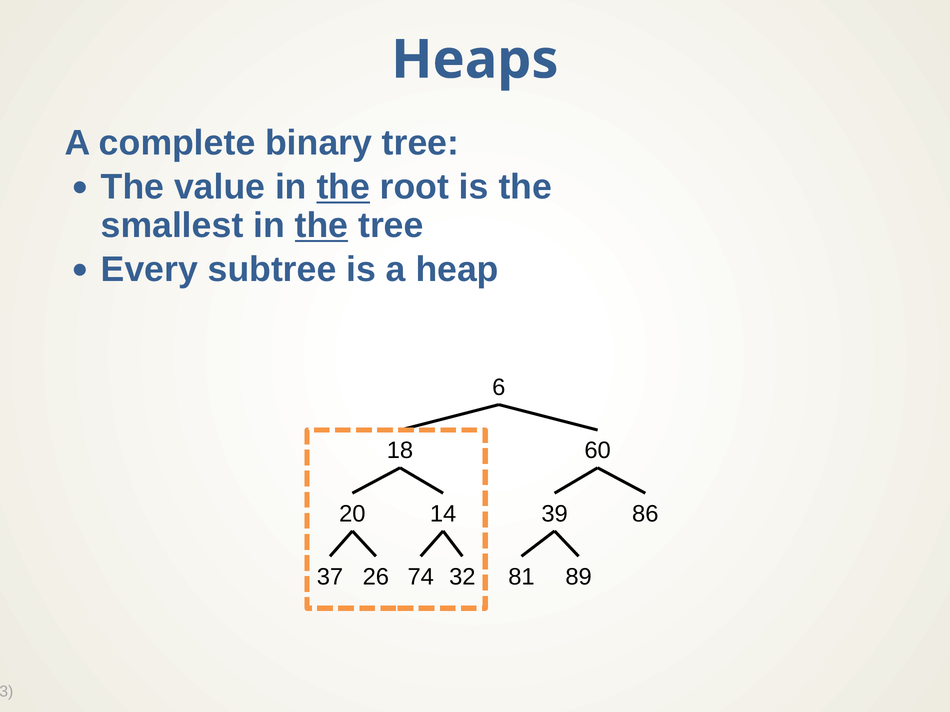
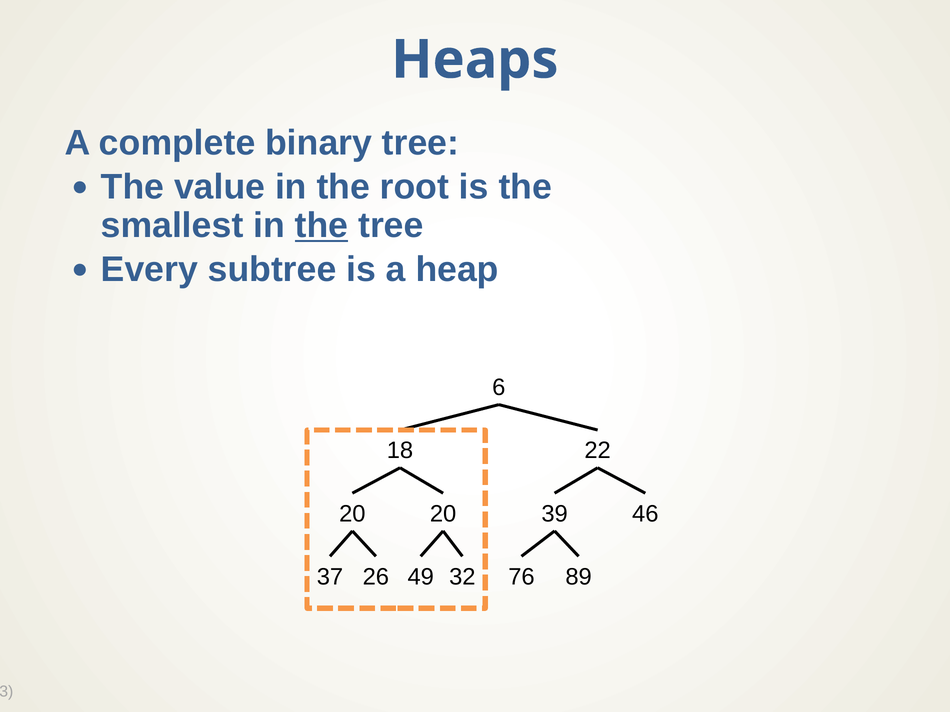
the at (343, 187) underline: present -> none
60: 60 -> 22
20 14: 14 -> 20
86: 86 -> 46
74: 74 -> 49
81: 81 -> 76
